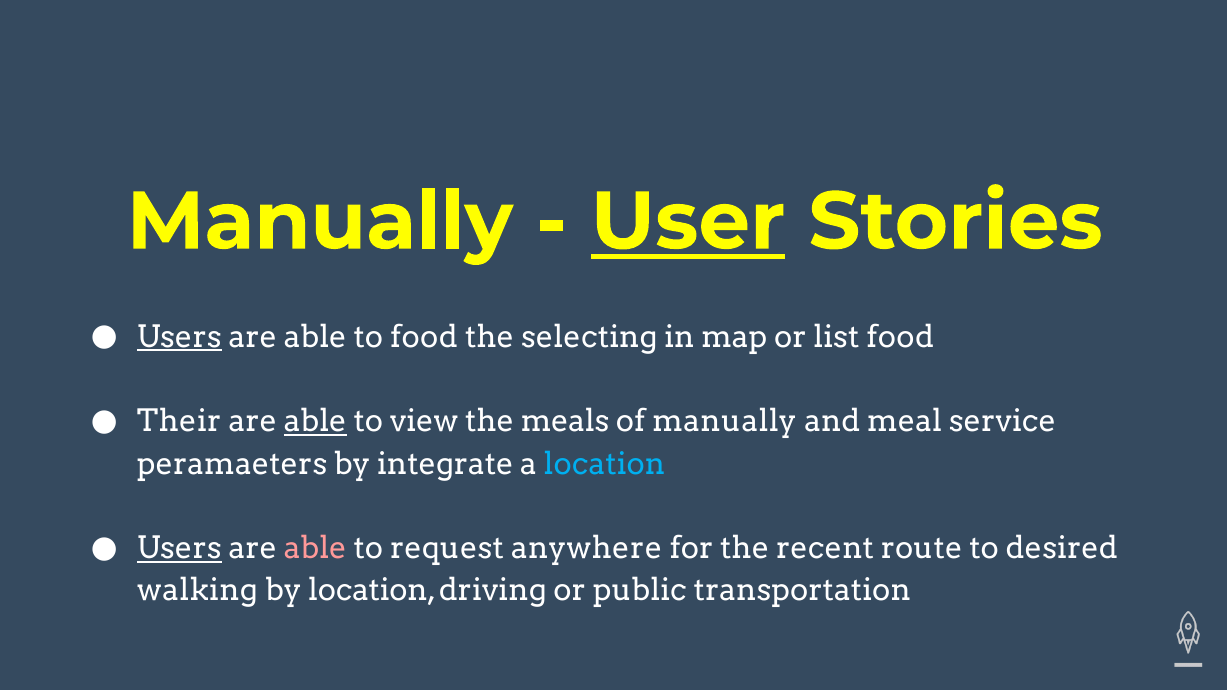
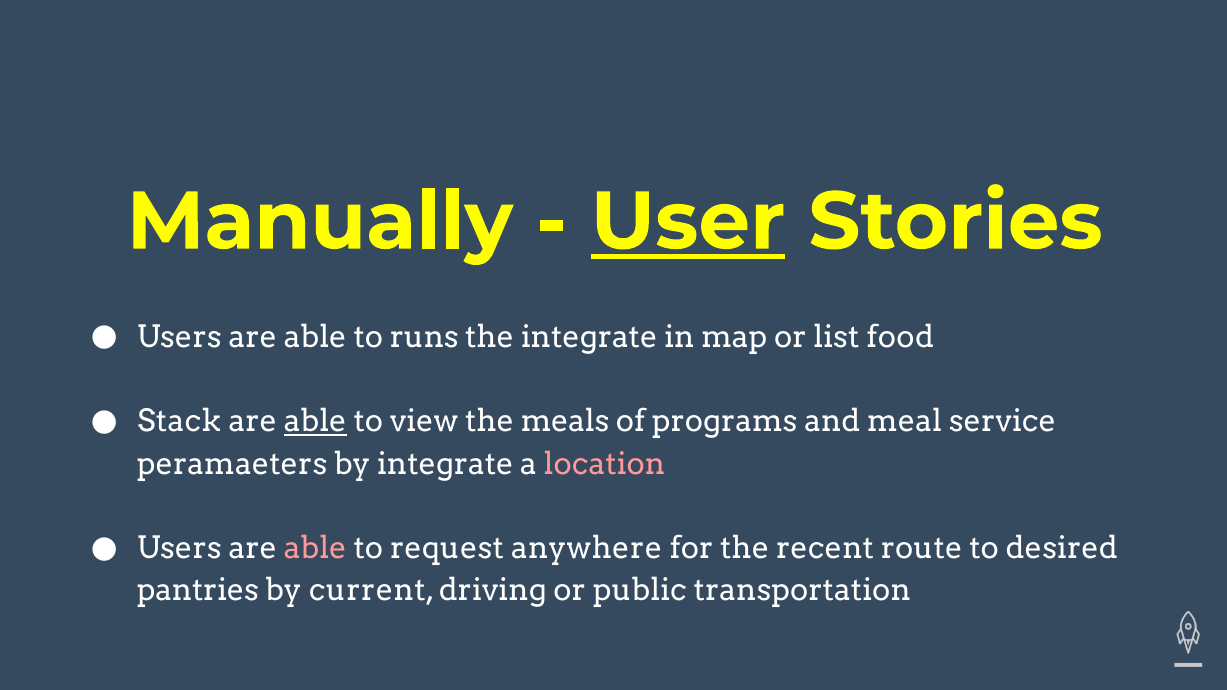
Users at (179, 337) underline: present -> none
to food: food -> runs
the selecting: selecting -> integrate
Their: Their -> Stack
of manually: manually -> programs
location at (605, 464) colour: light blue -> pink
Users at (179, 549) underline: present -> none
walking: walking -> pantries
by location: location -> current
